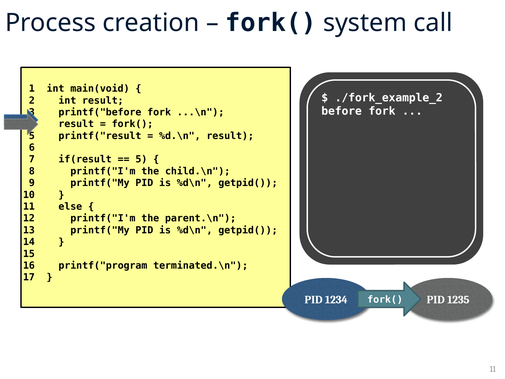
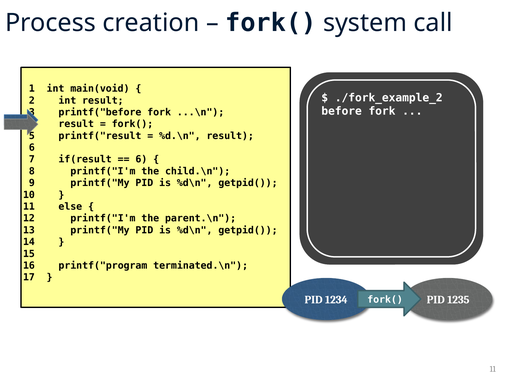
5 at (141, 159): 5 -> 6
